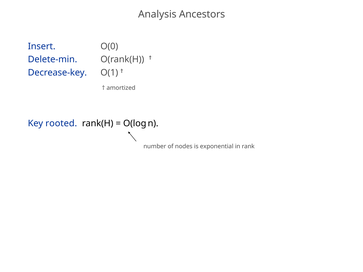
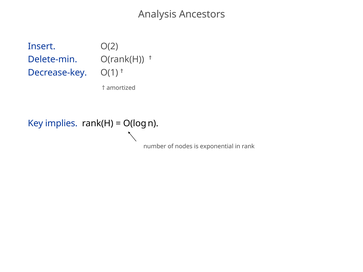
O(0: O(0 -> O(2
rooted: rooted -> implies
